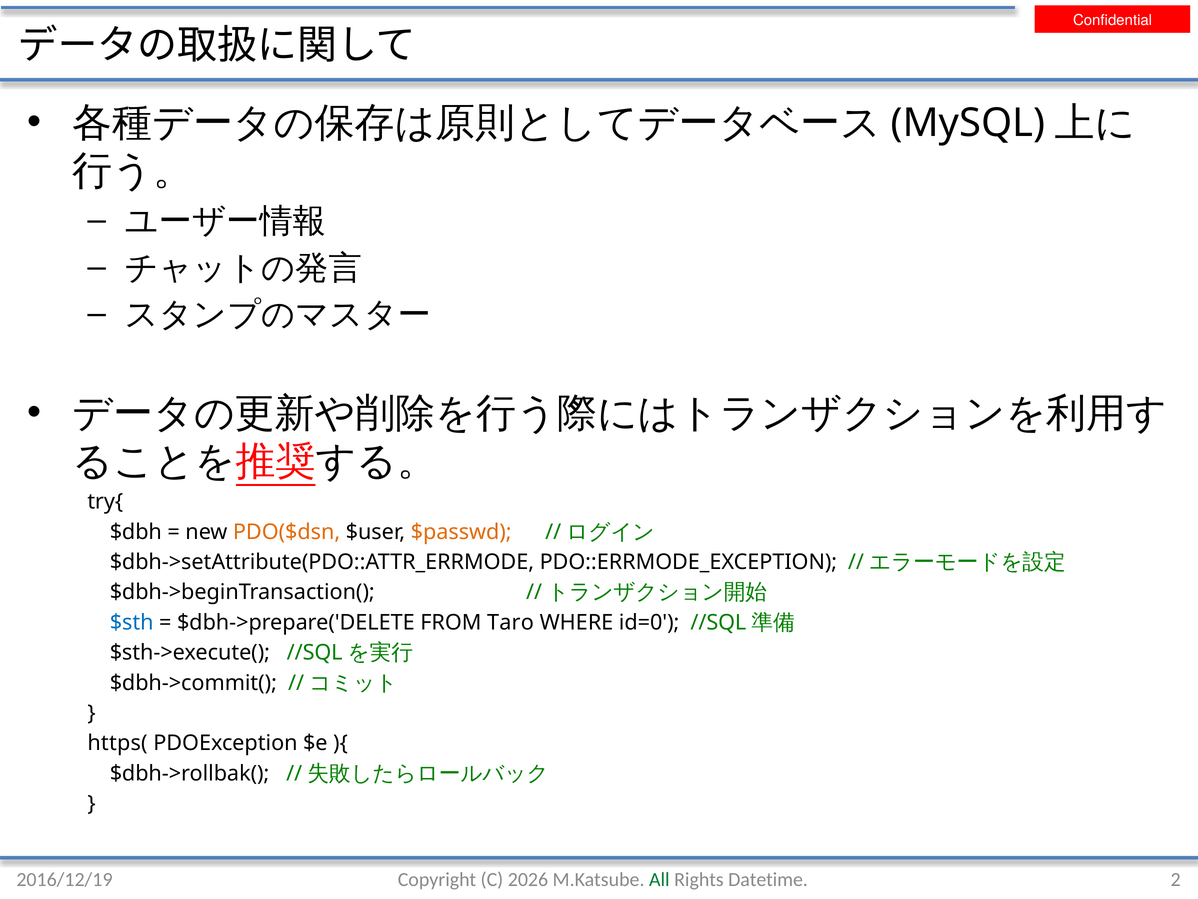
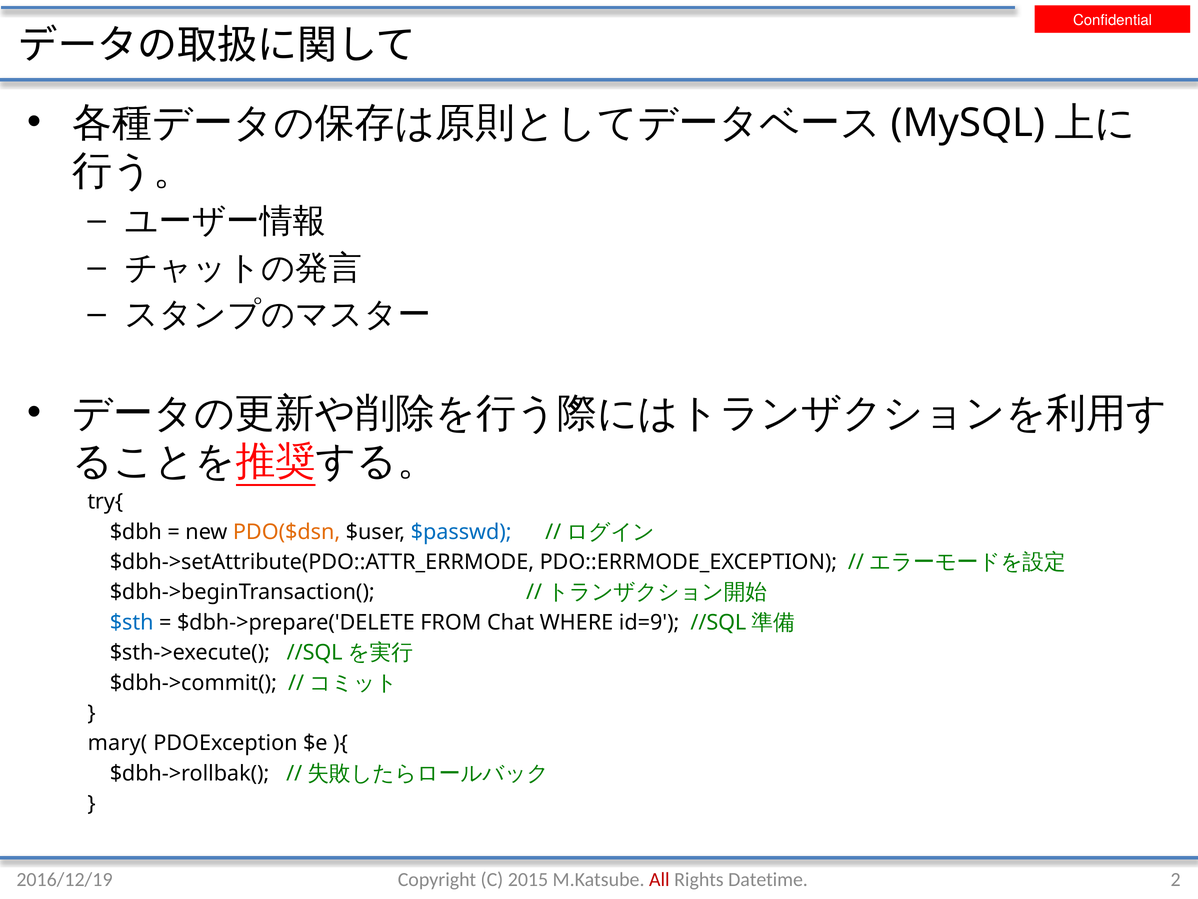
$passwd colour: orange -> blue
Taro: Taro -> Chat
id=0: id=0 -> id=9
https(: https( -> mary(
2026: 2026 -> 2015
All colour: green -> red
